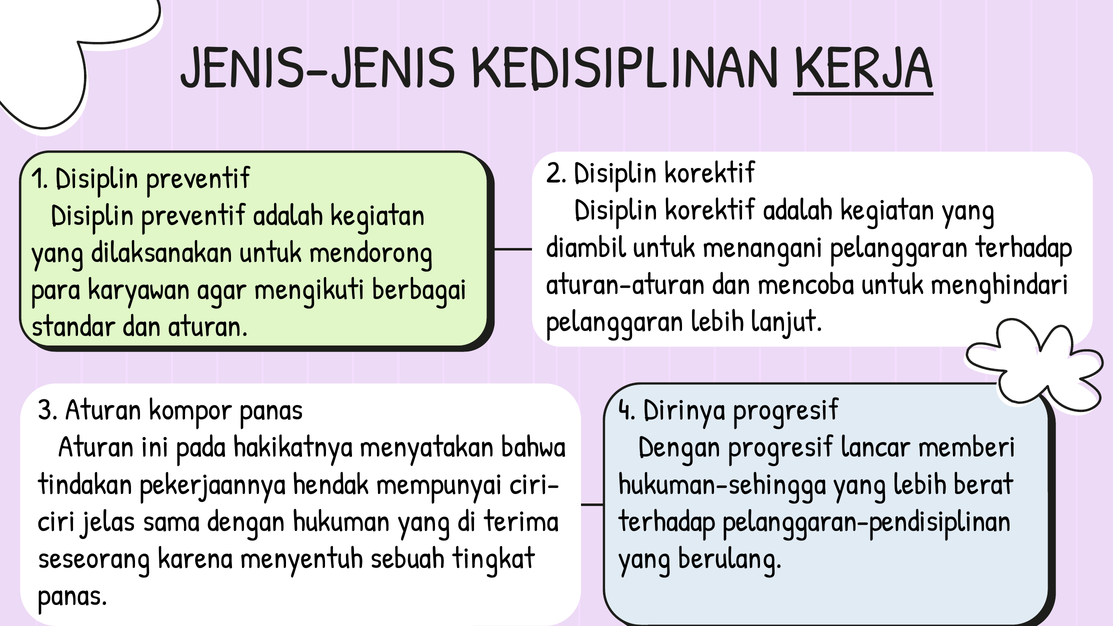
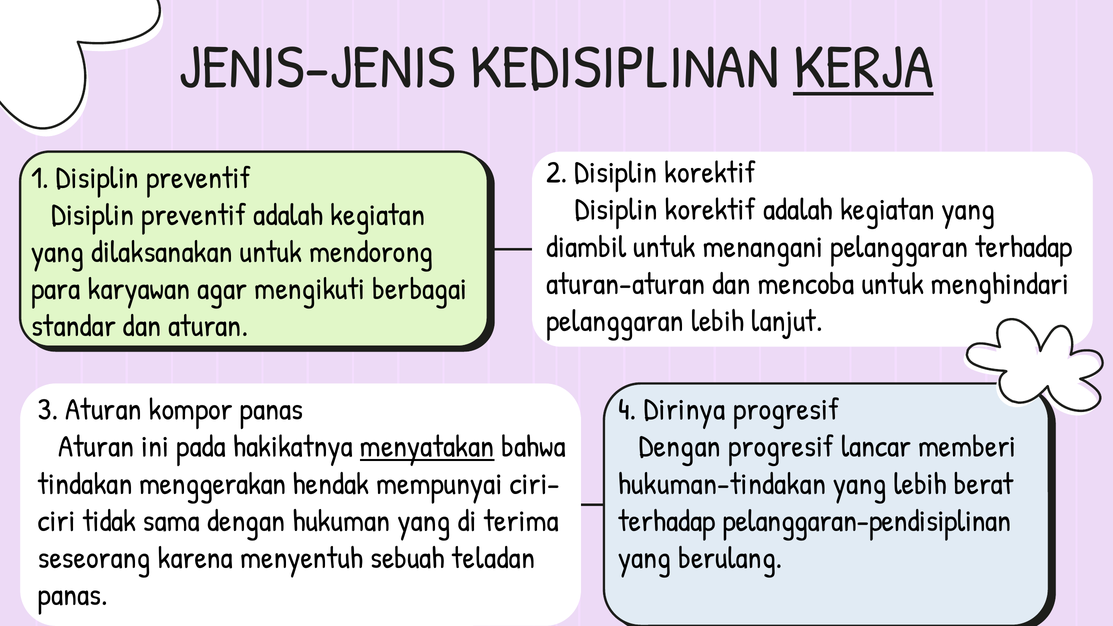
menyatakan underline: none -> present
pekerjaannya: pekerjaannya -> menggerakan
hukuman-sehingga: hukuman-sehingga -> hukuman-tindakan
jelas: jelas -> tidak
tingkat: tingkat -> teladan
